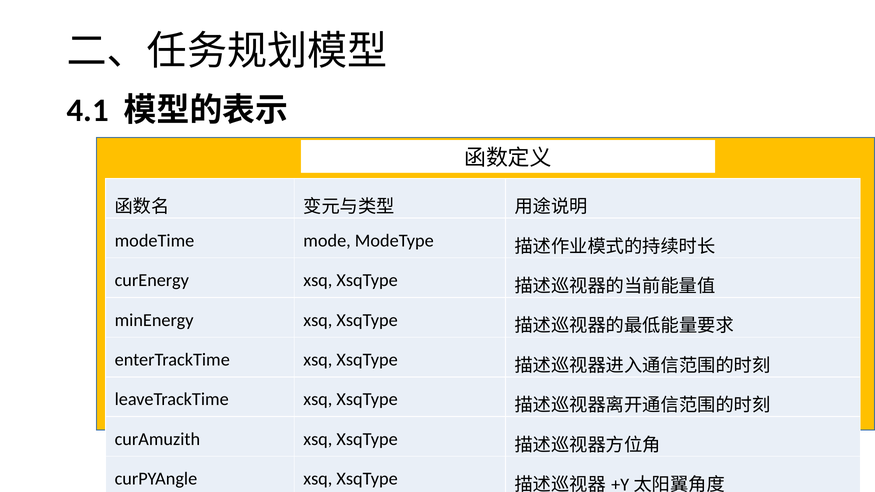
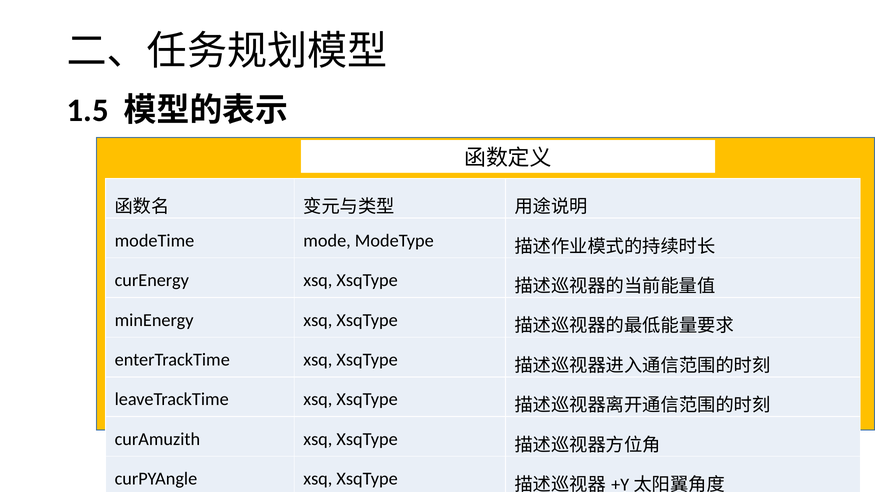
4.1: 4.1 -> 1.5
